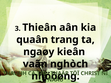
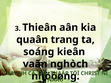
ngaøy: ngaøy -> soáng
